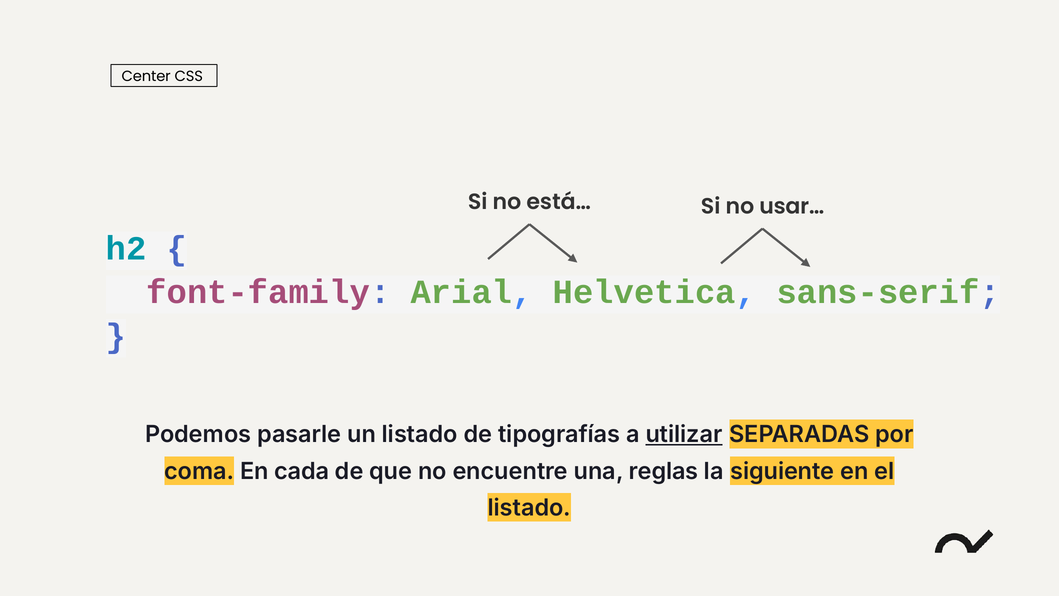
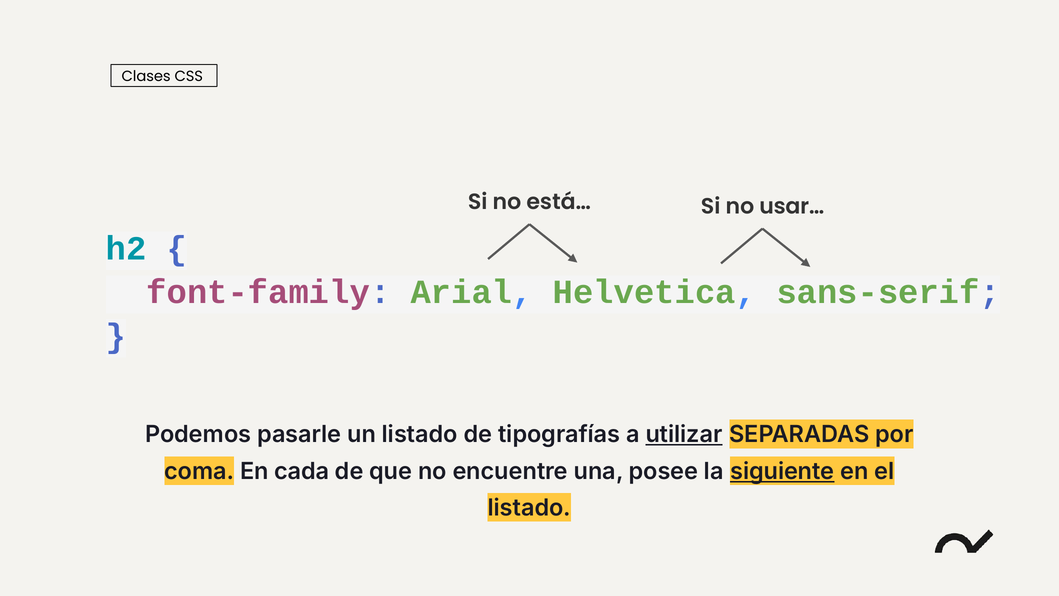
Center: Center -> Clases
reglas: reglas -> posee
siguiente underline: none -> present
